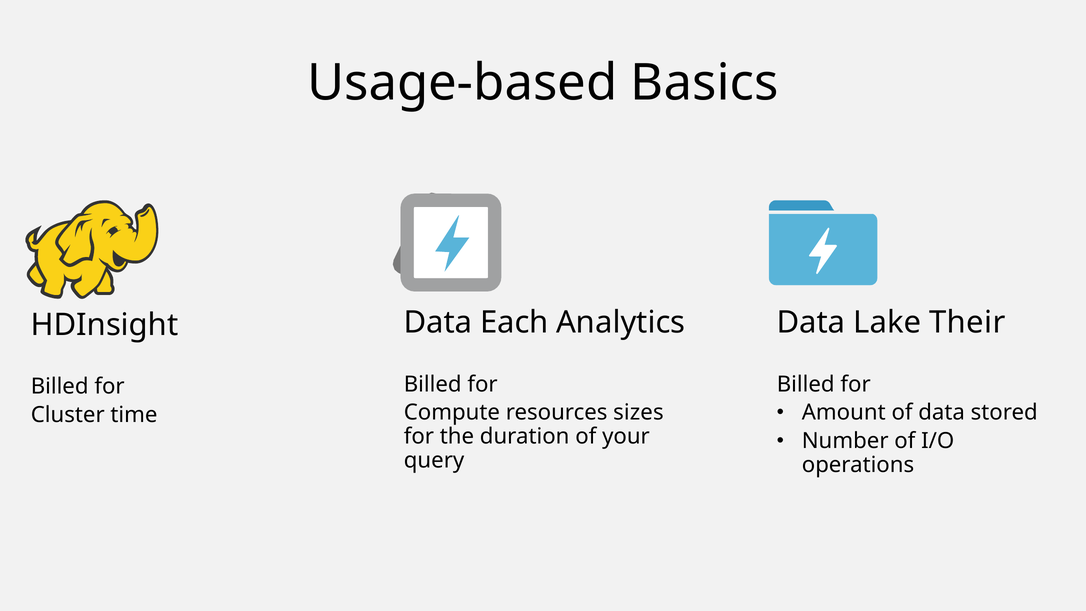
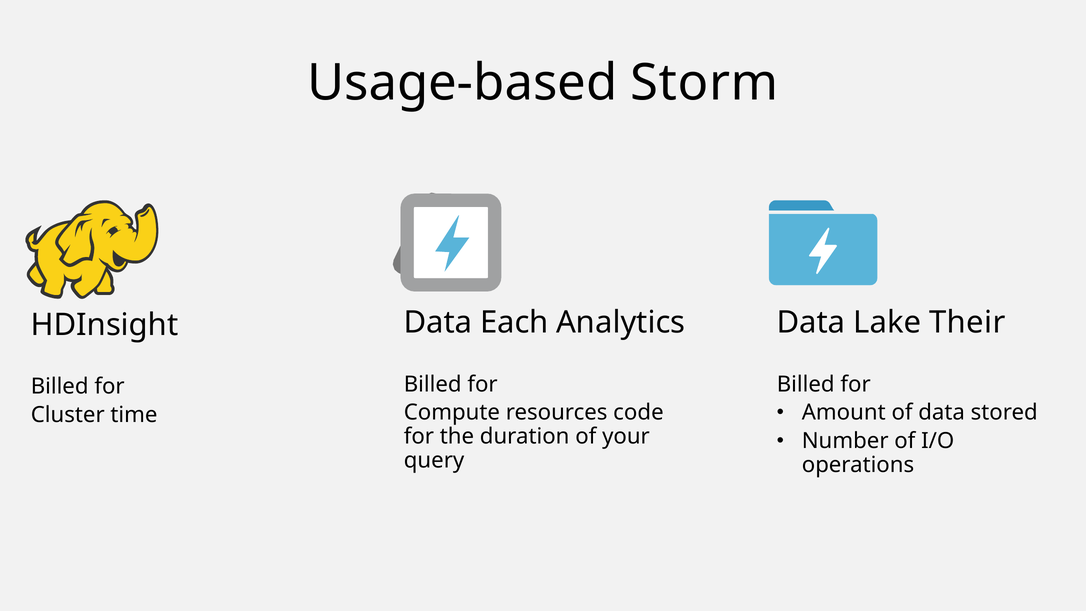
Basics: Basics -> Storm
sizes: sizes -> code
